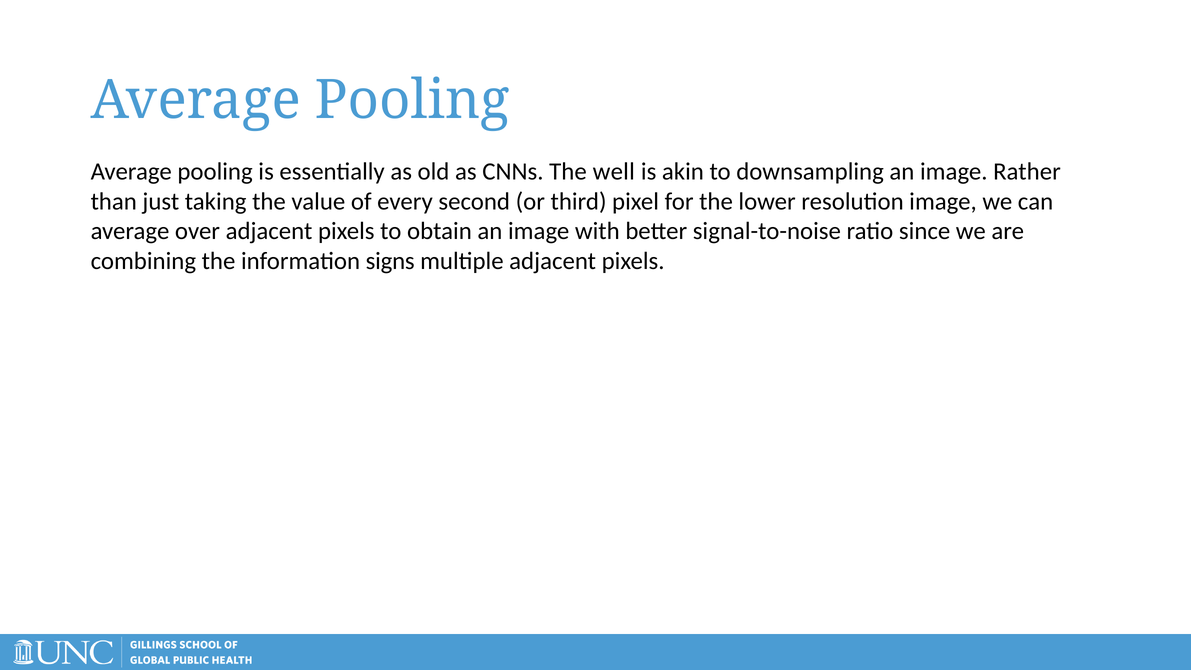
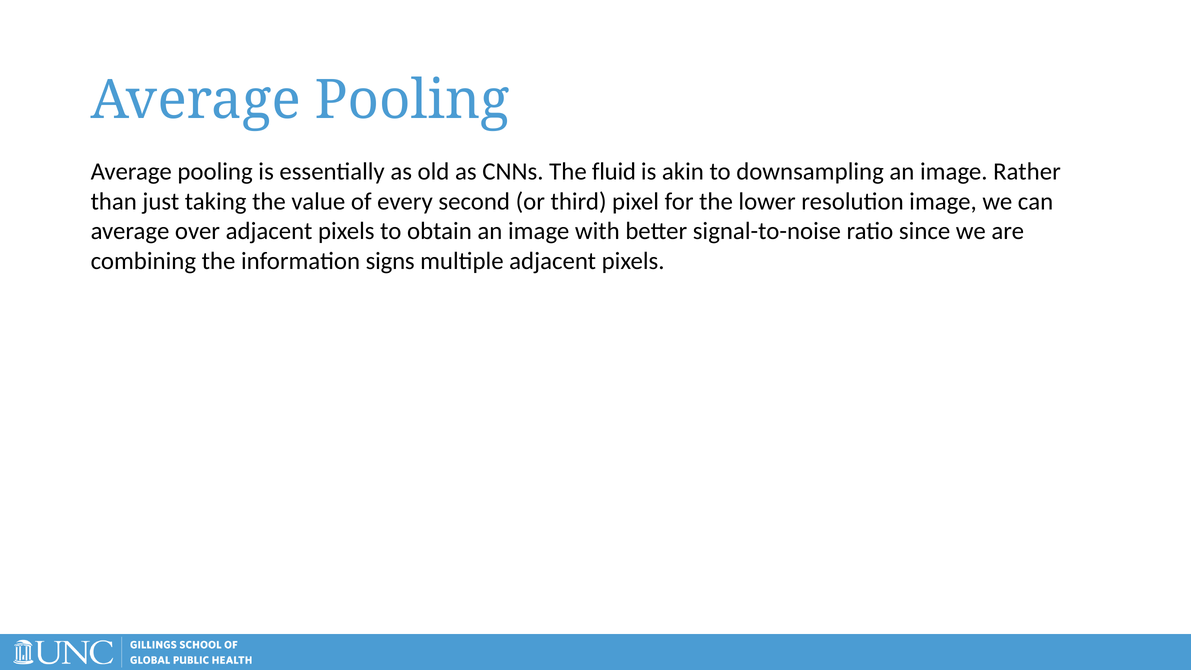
well: well -> fluid
